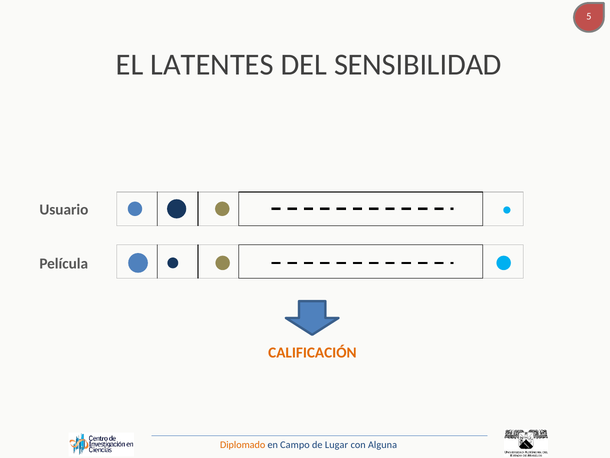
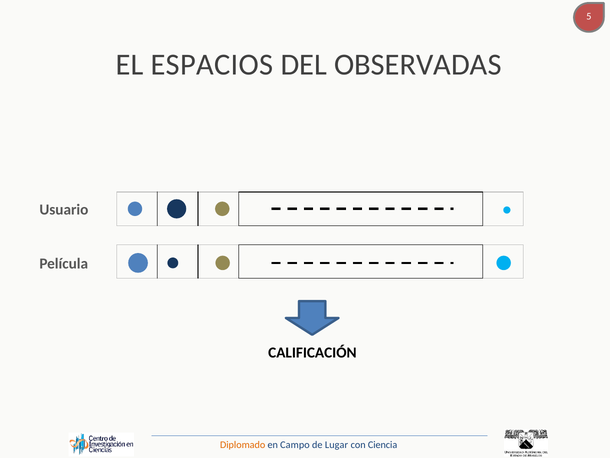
LATENTES: LATENTES -> ESPACIOS
SENSIBILIDAD: SENSIBILIDAD -> OBSERVADAS
CALIFICACIÓN colour: orange -> black
Alguna: Alguna -> Ciencia
